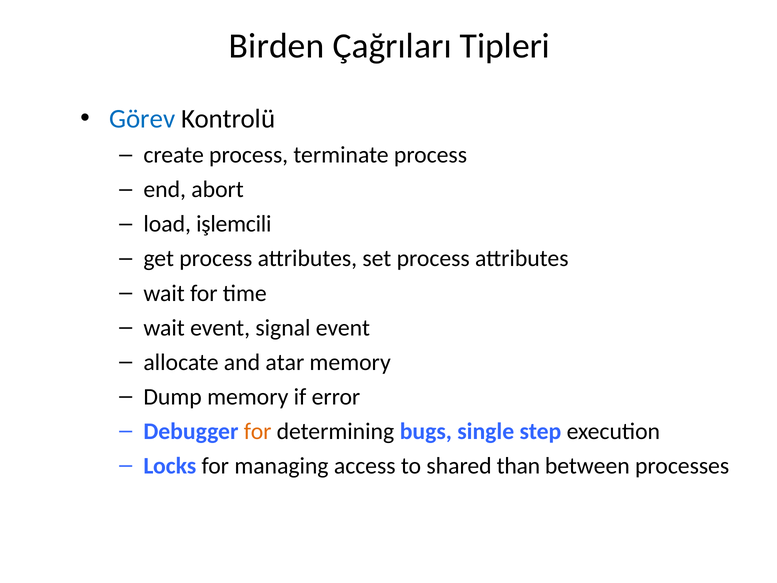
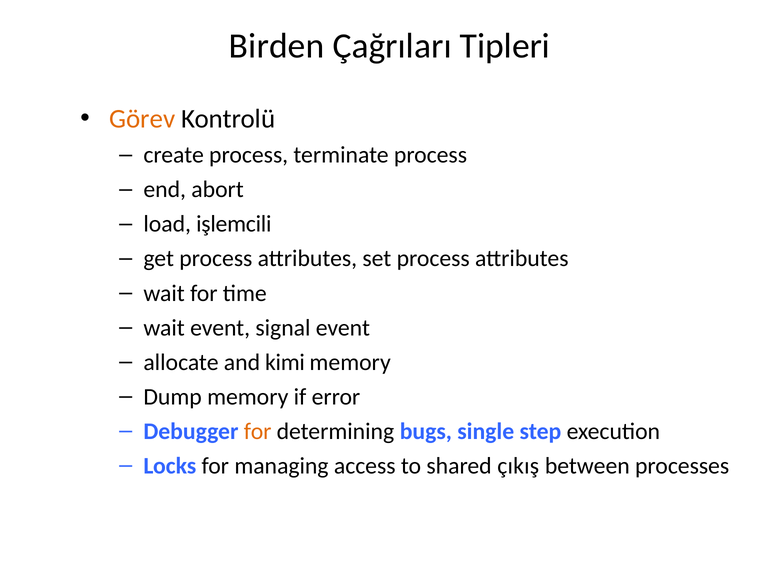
Görev colour: blue -> orange
atar: atar -> kimi
than: than -> çıkış
